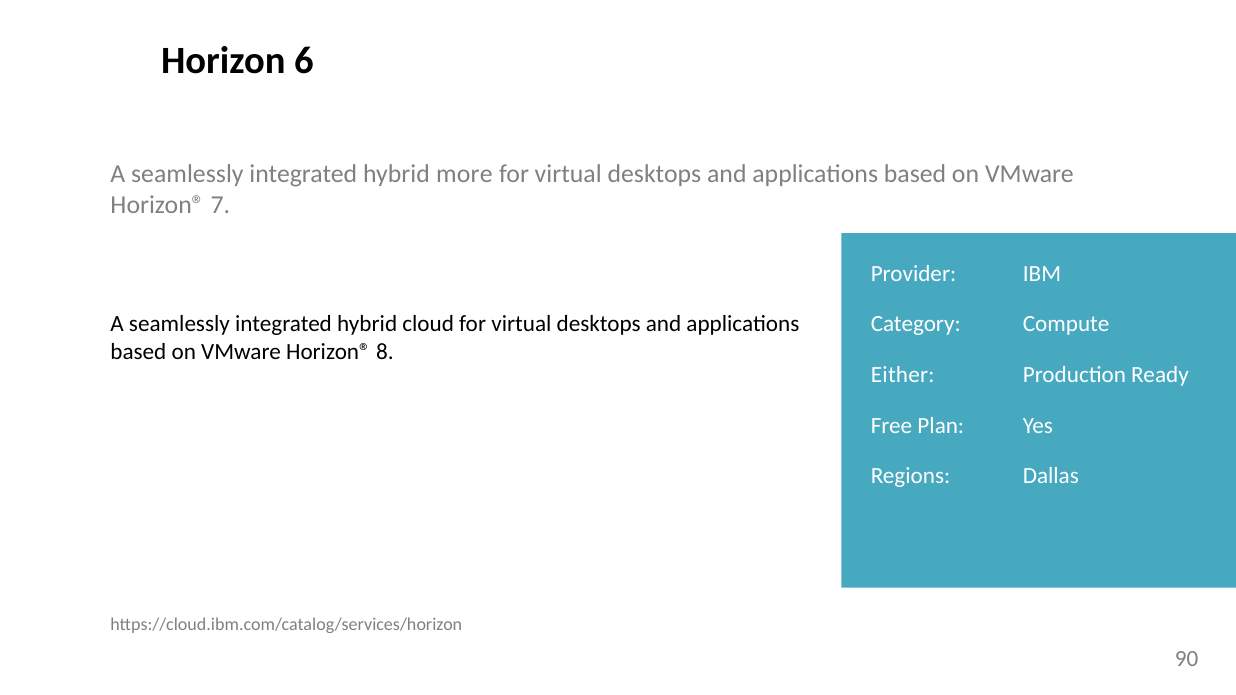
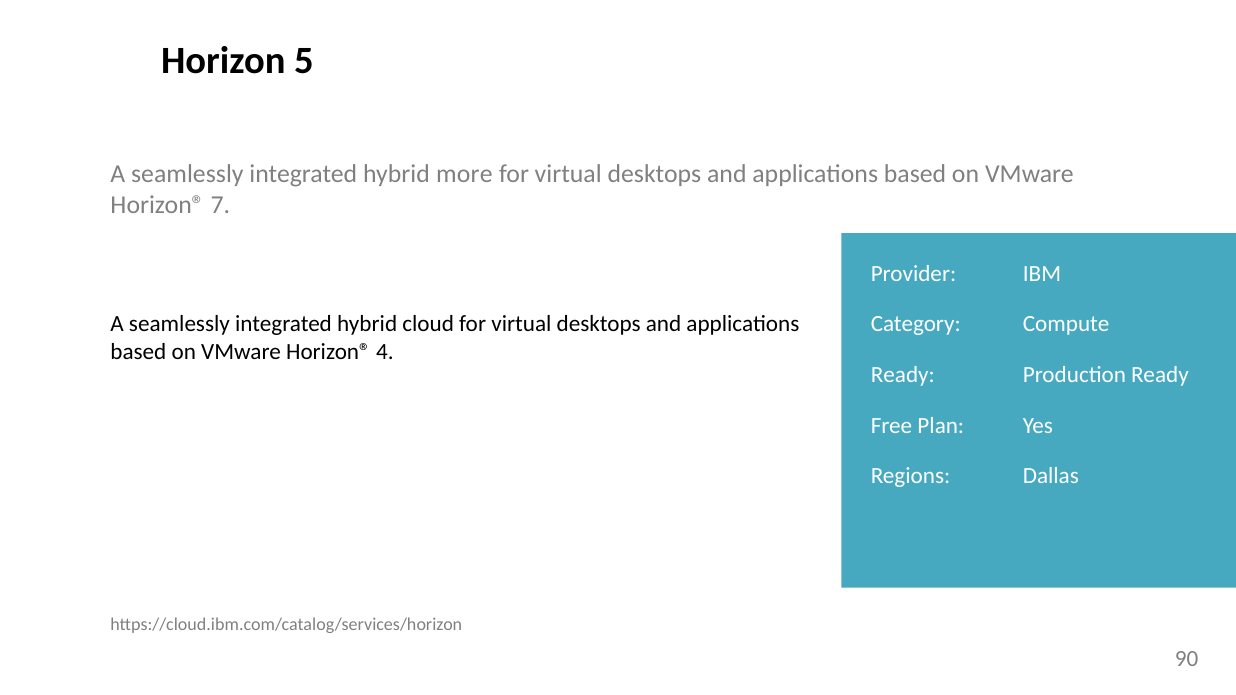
6: 6 -> 5
8: 8 -> 4
Either at (903, 375): Either -> Ready
